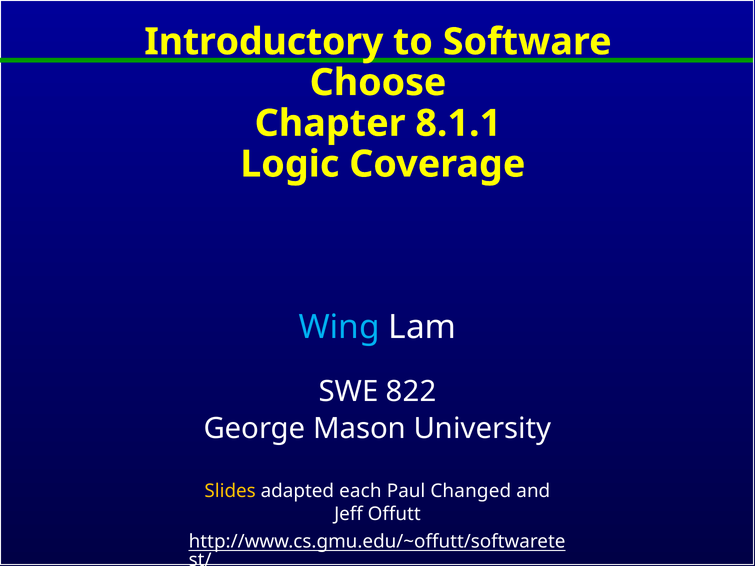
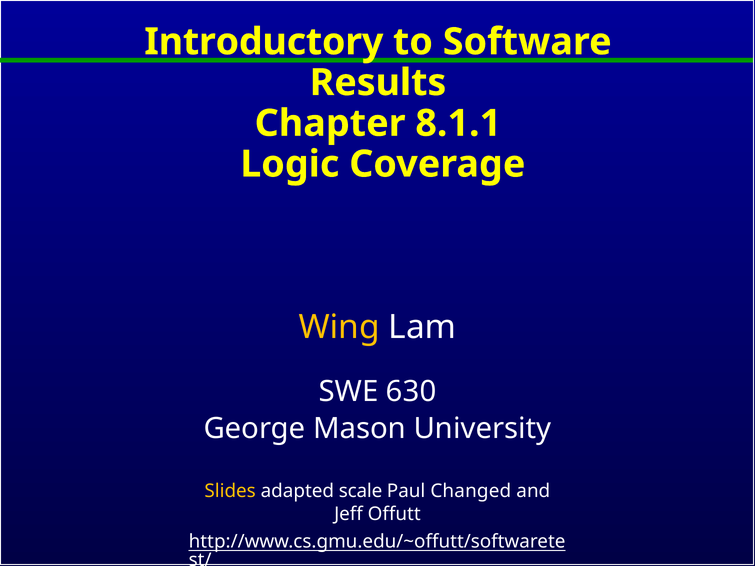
Choose: Choose -> Results
Wing colour: light blue -> yellow
822: 822 -> 630
each: each -> scale
